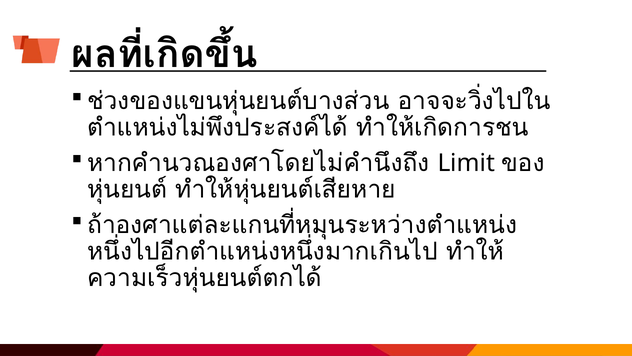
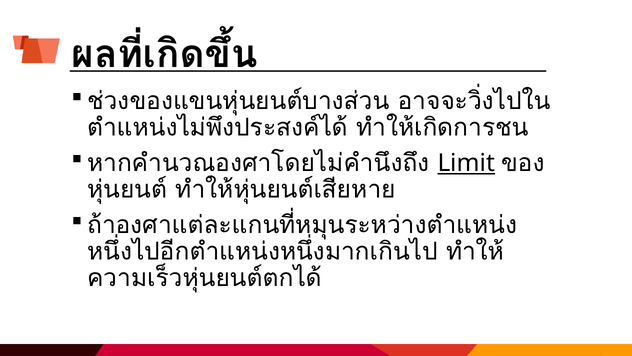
Limit underline: none -> present
